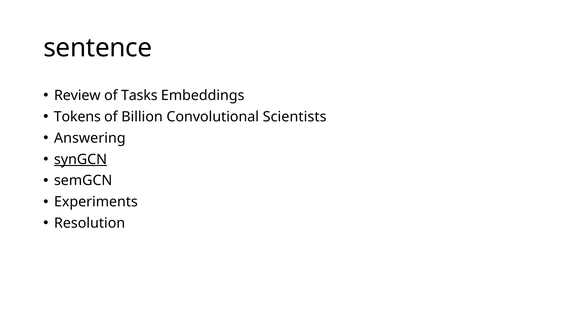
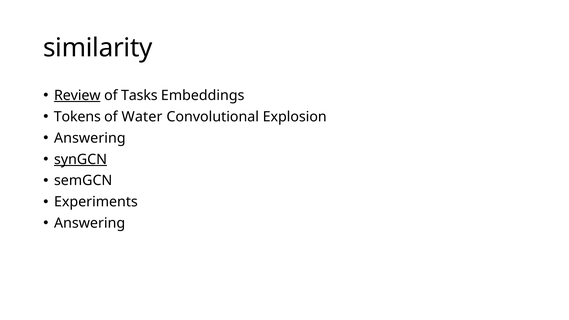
sentence: sentence -> similarity
Review underline: none -> present
Billion: Billion -> Water
Scientists: Scientists -> Explosion
Resolution at (90, 223): Resolution -> Answering
